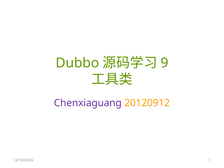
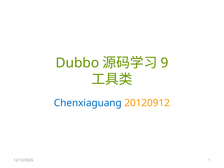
Chenxiaguang colour: purple -> blue
